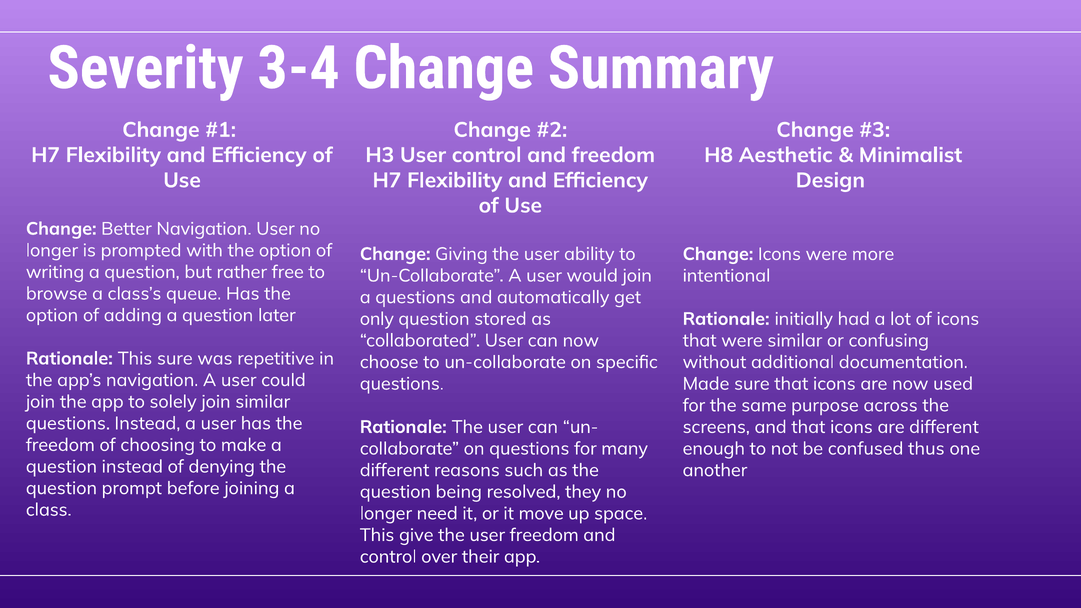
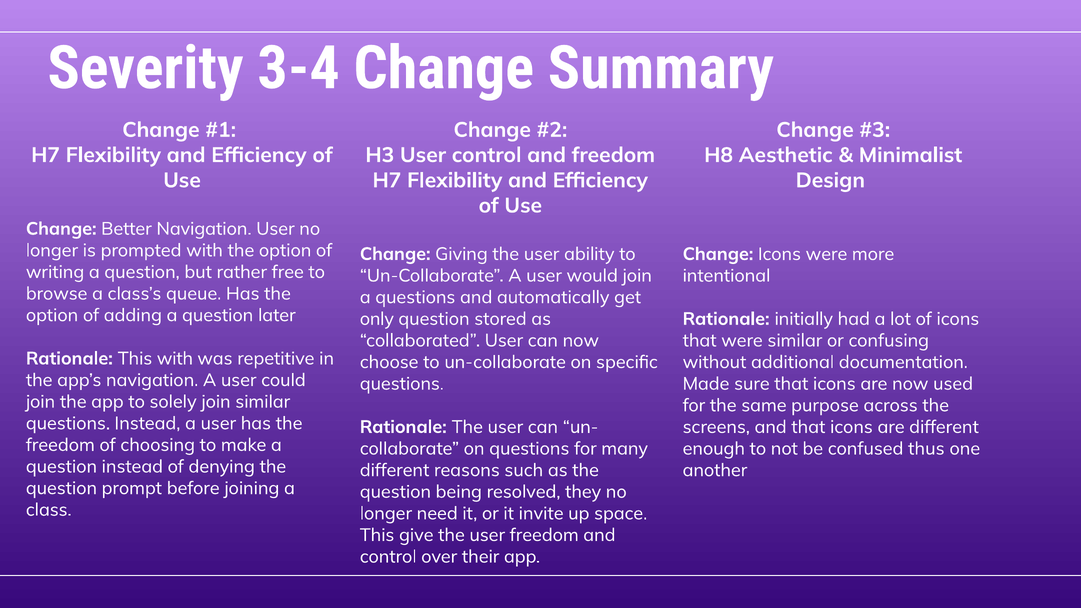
This sure: sure -> with
move: move -> invite
